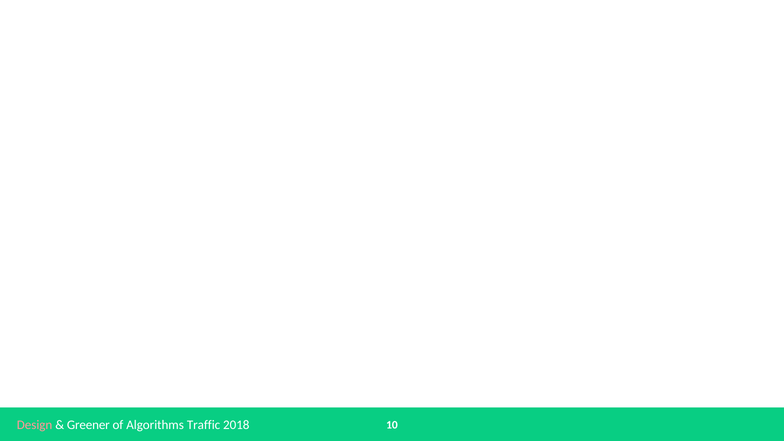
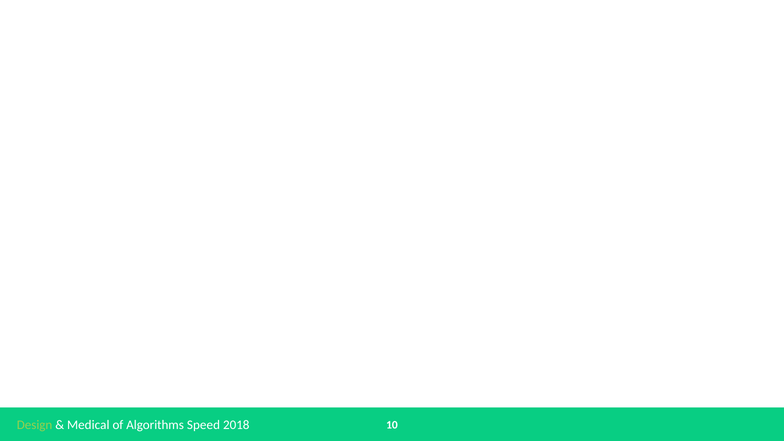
Design colour: pink -> light green
Greener: Greener -> Medical
Traffic: Traffic -> Speed
